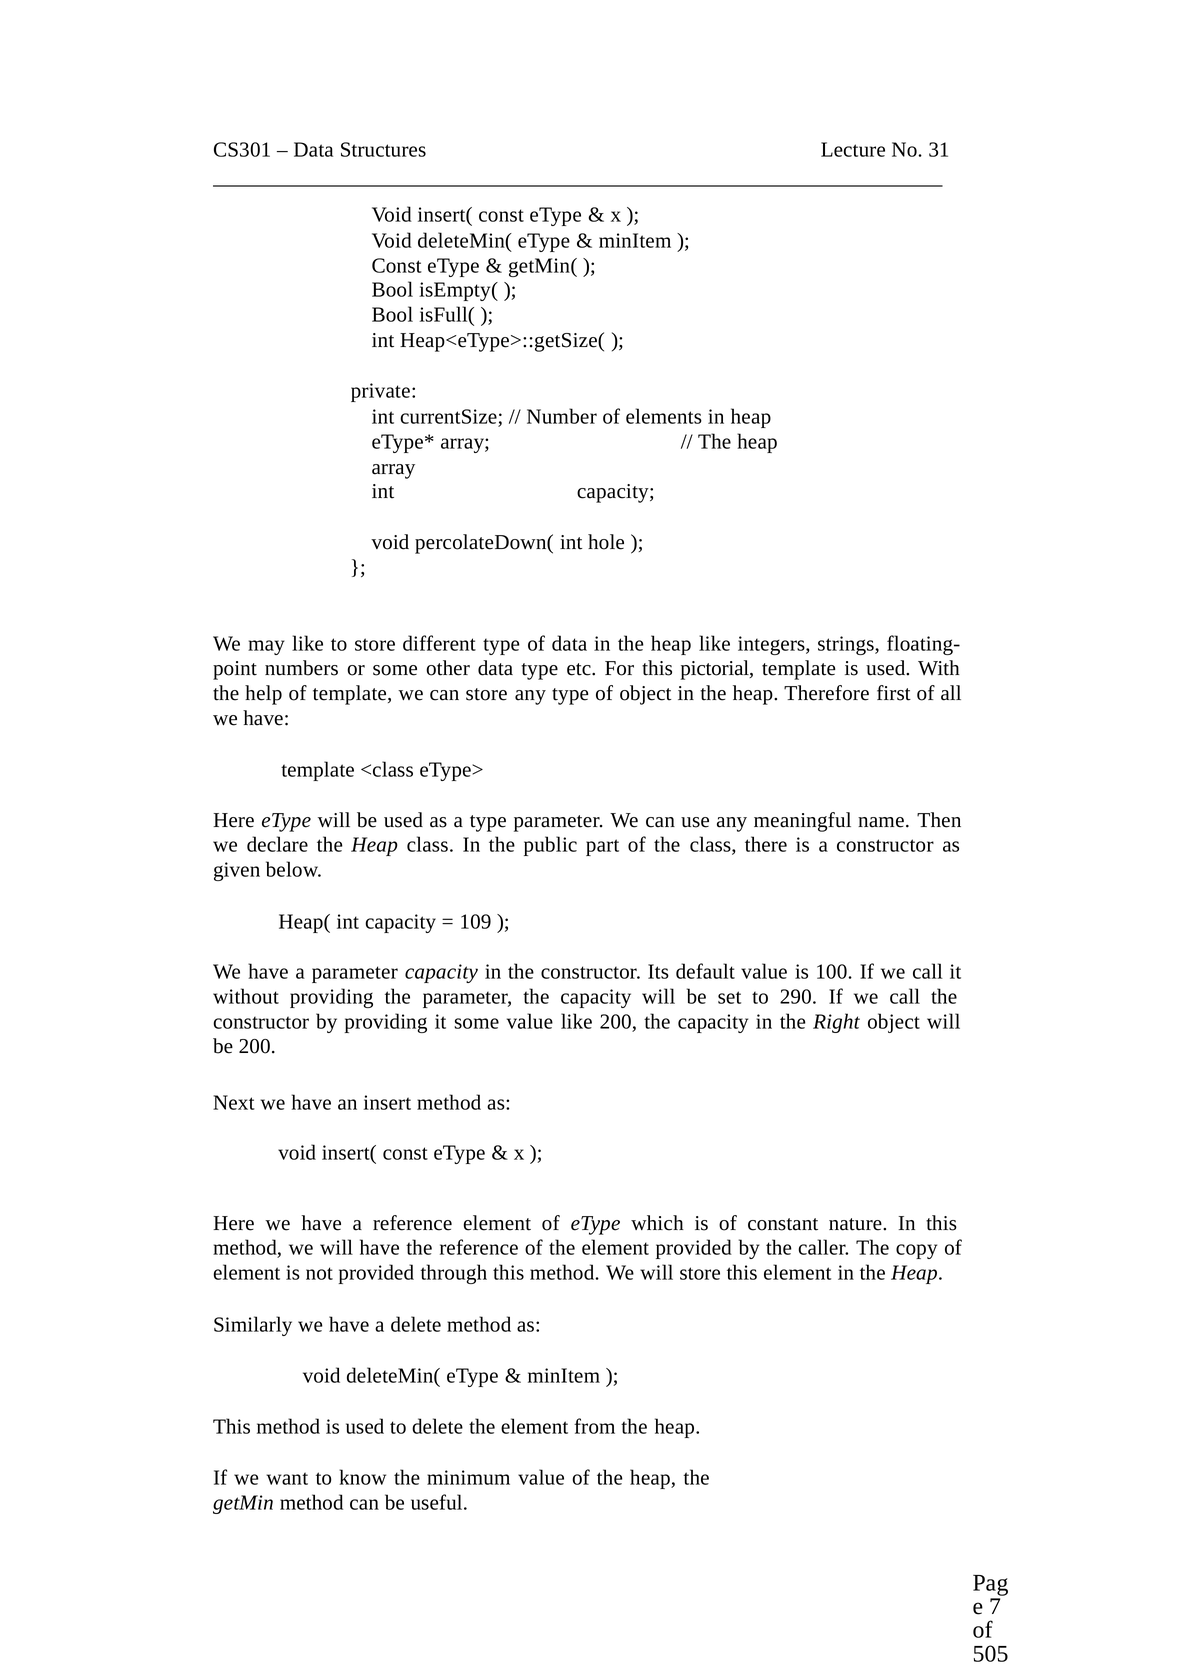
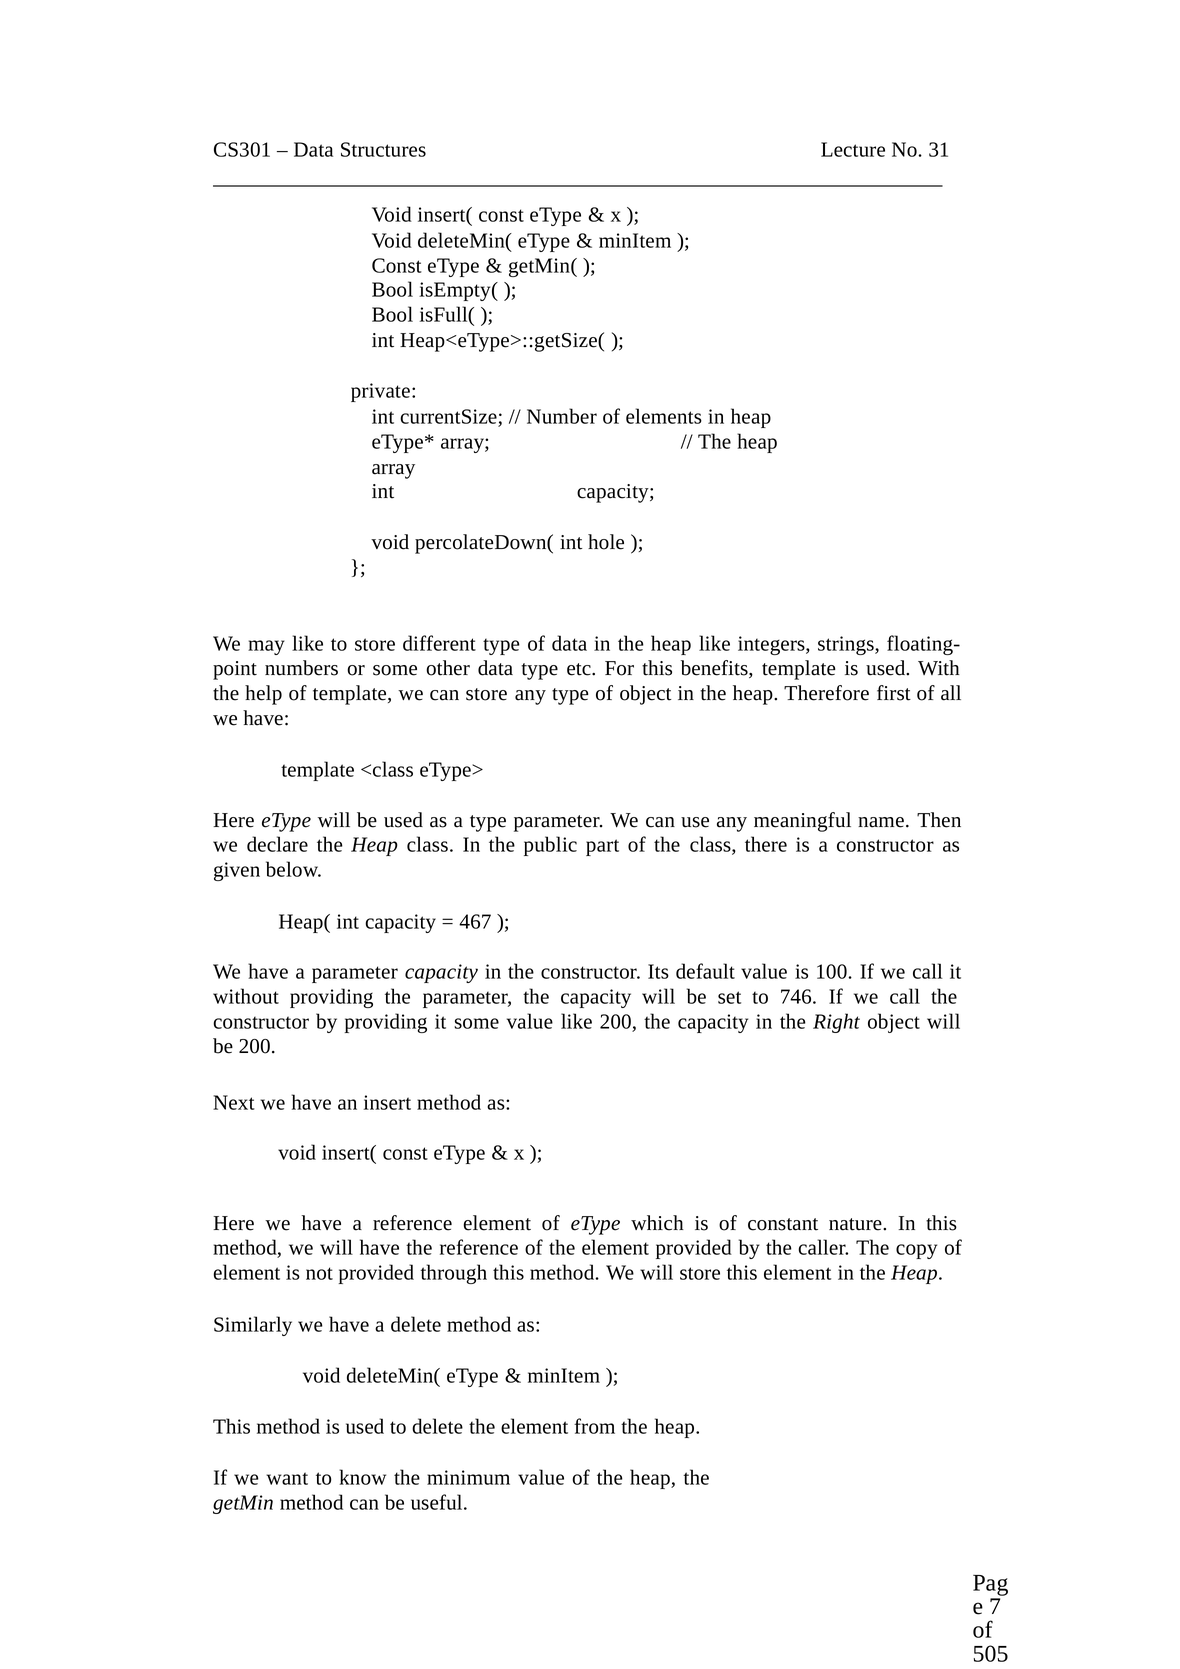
pictorial: pictorial -> benefits
109: 109 -> 467
290: 290 -> 746
